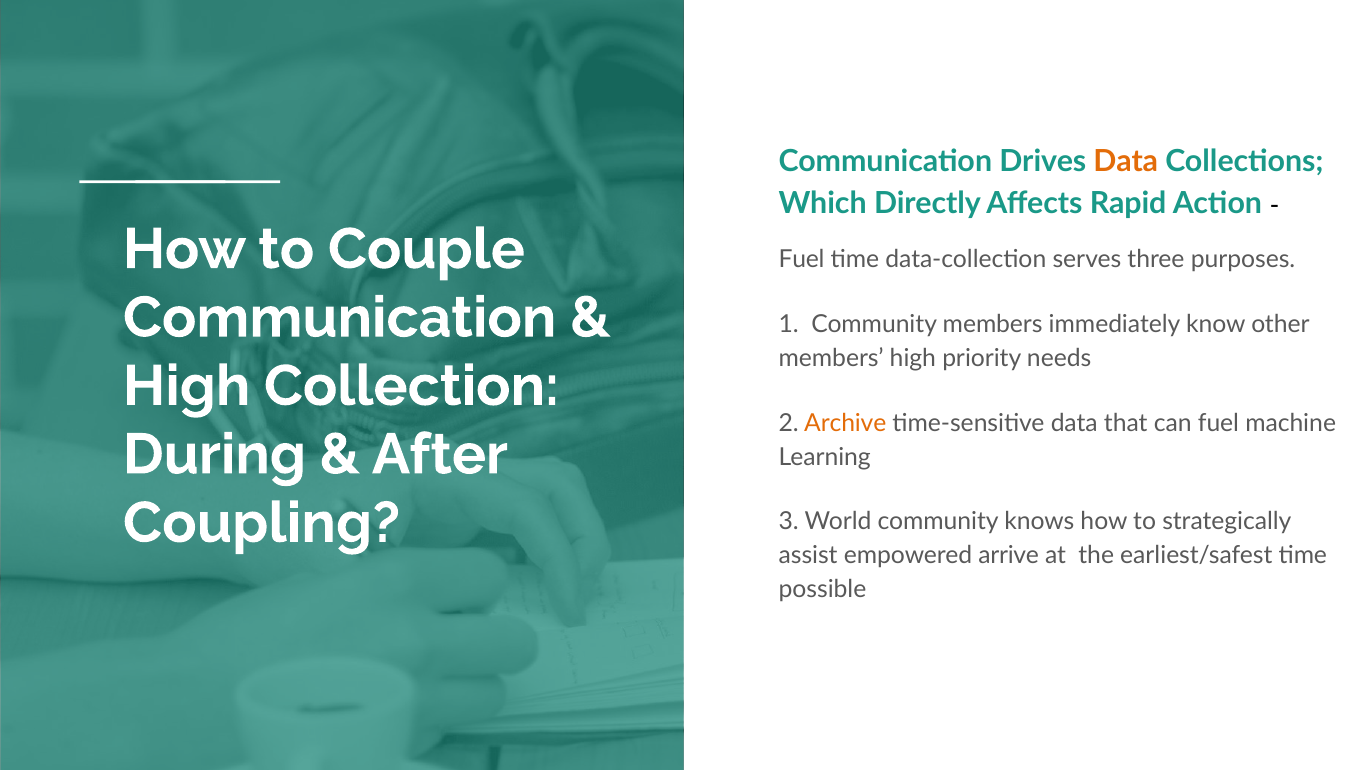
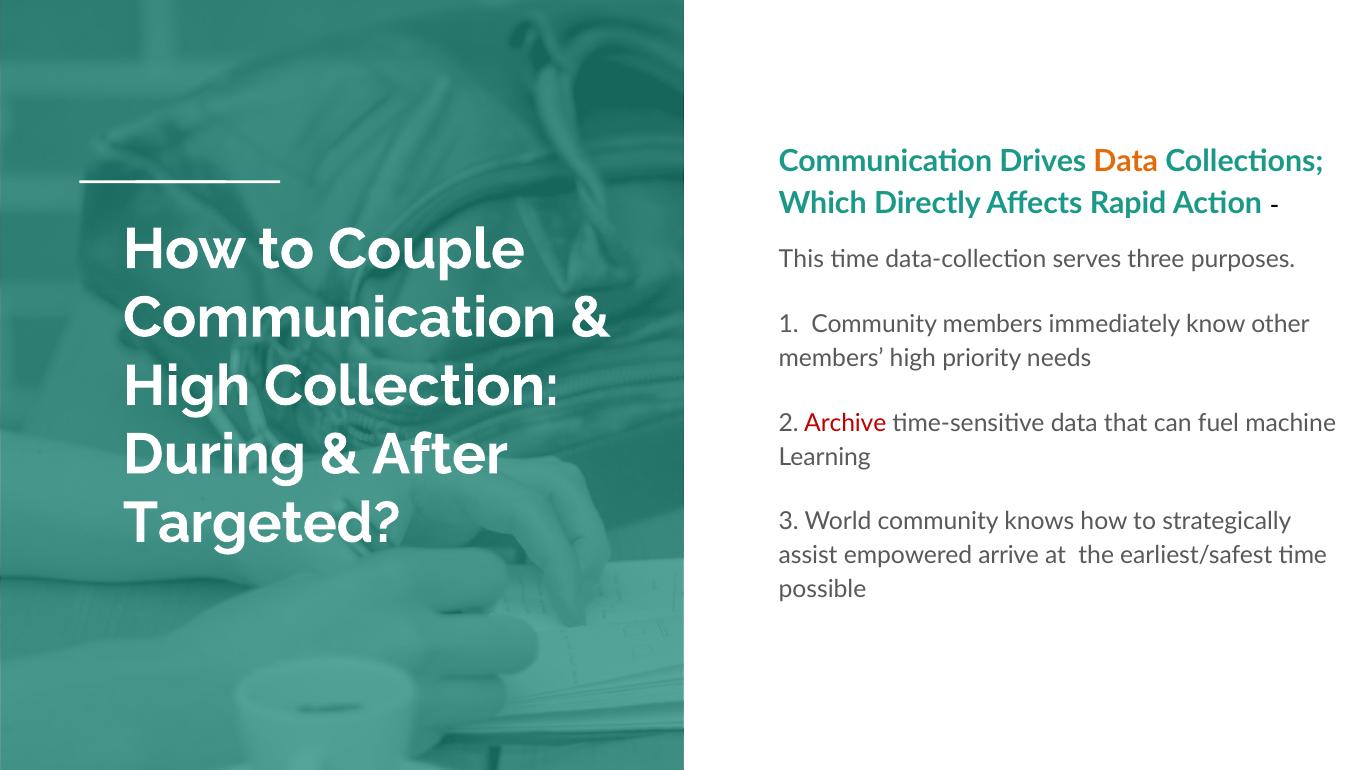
Fuel at (802, 260): Fuel -> This
Archive colour: orange -> red
Coupling: Coupling -> Targeted
